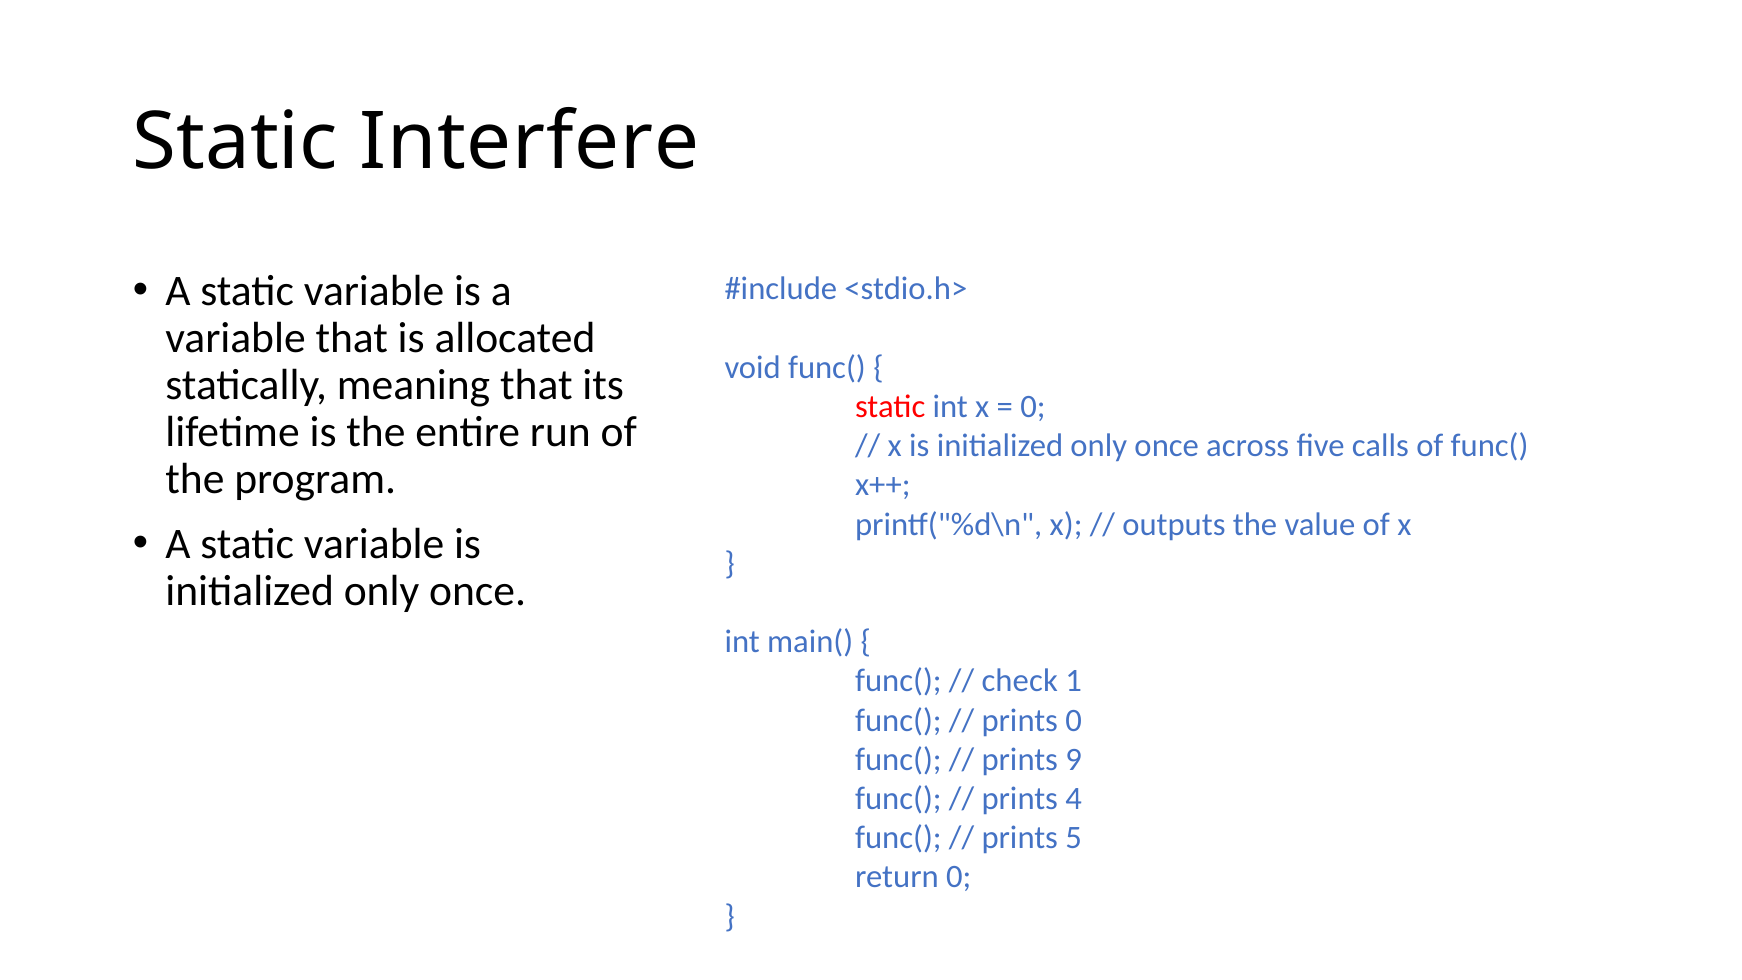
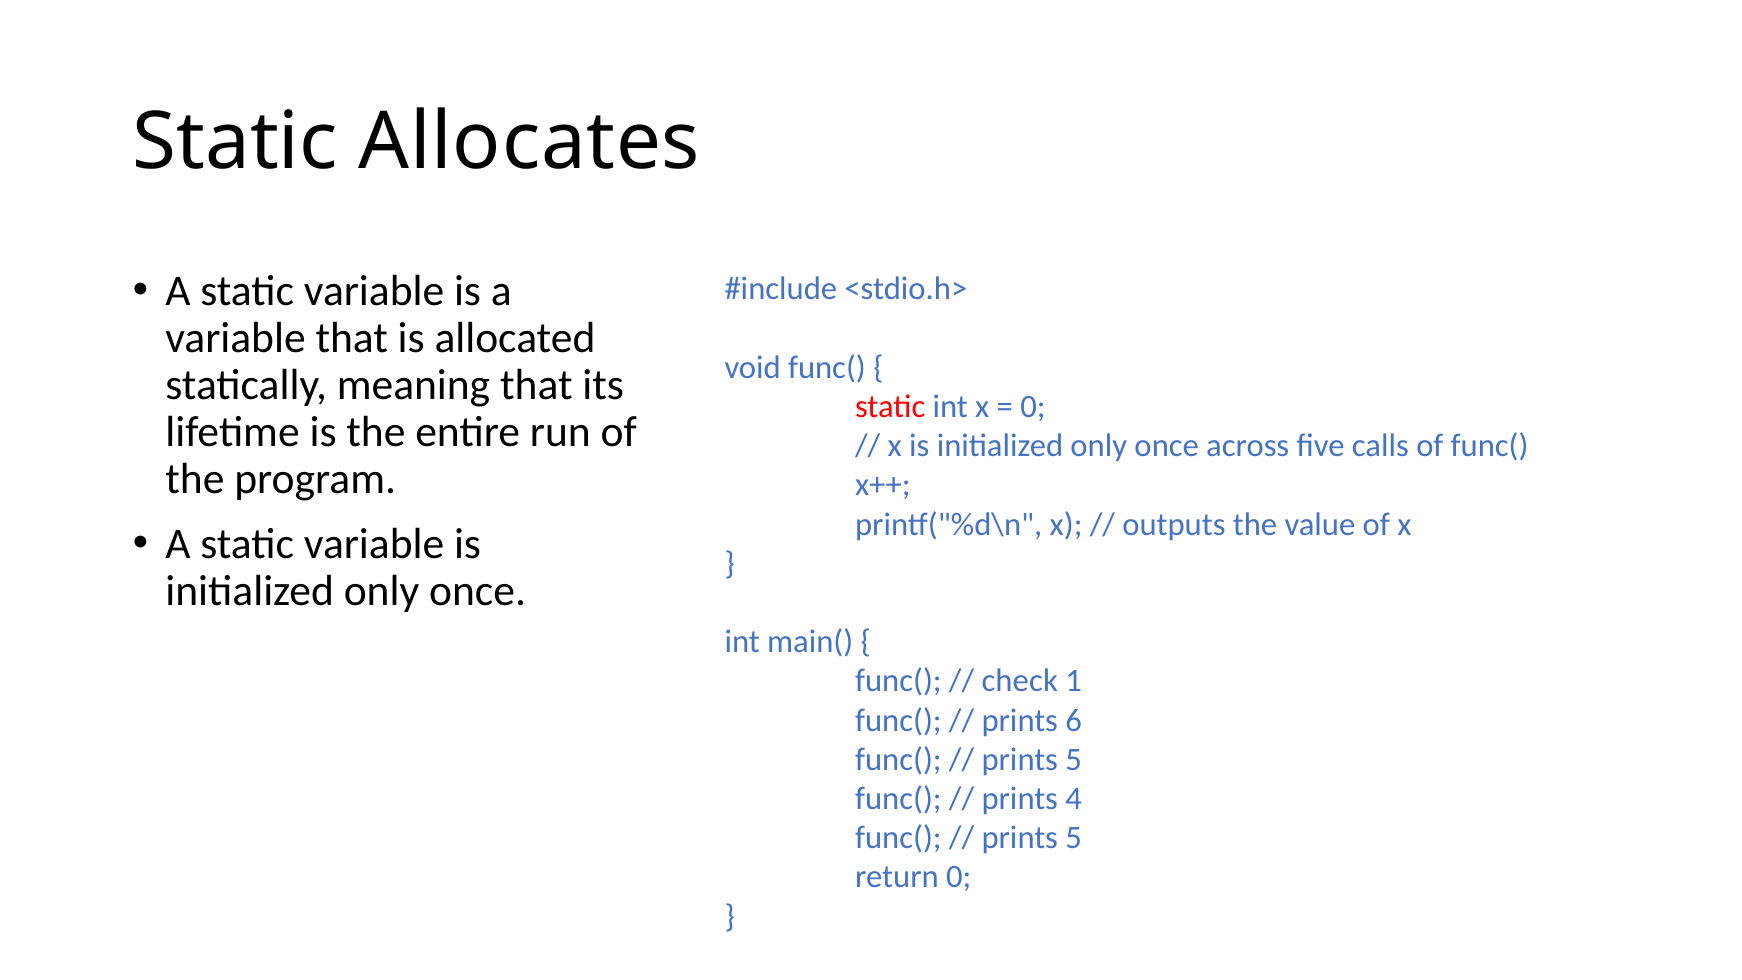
Interfere: Interfere -> Allocates
prints 0: 0 -> 6
9 at (1074, 759): 9 -> 5
